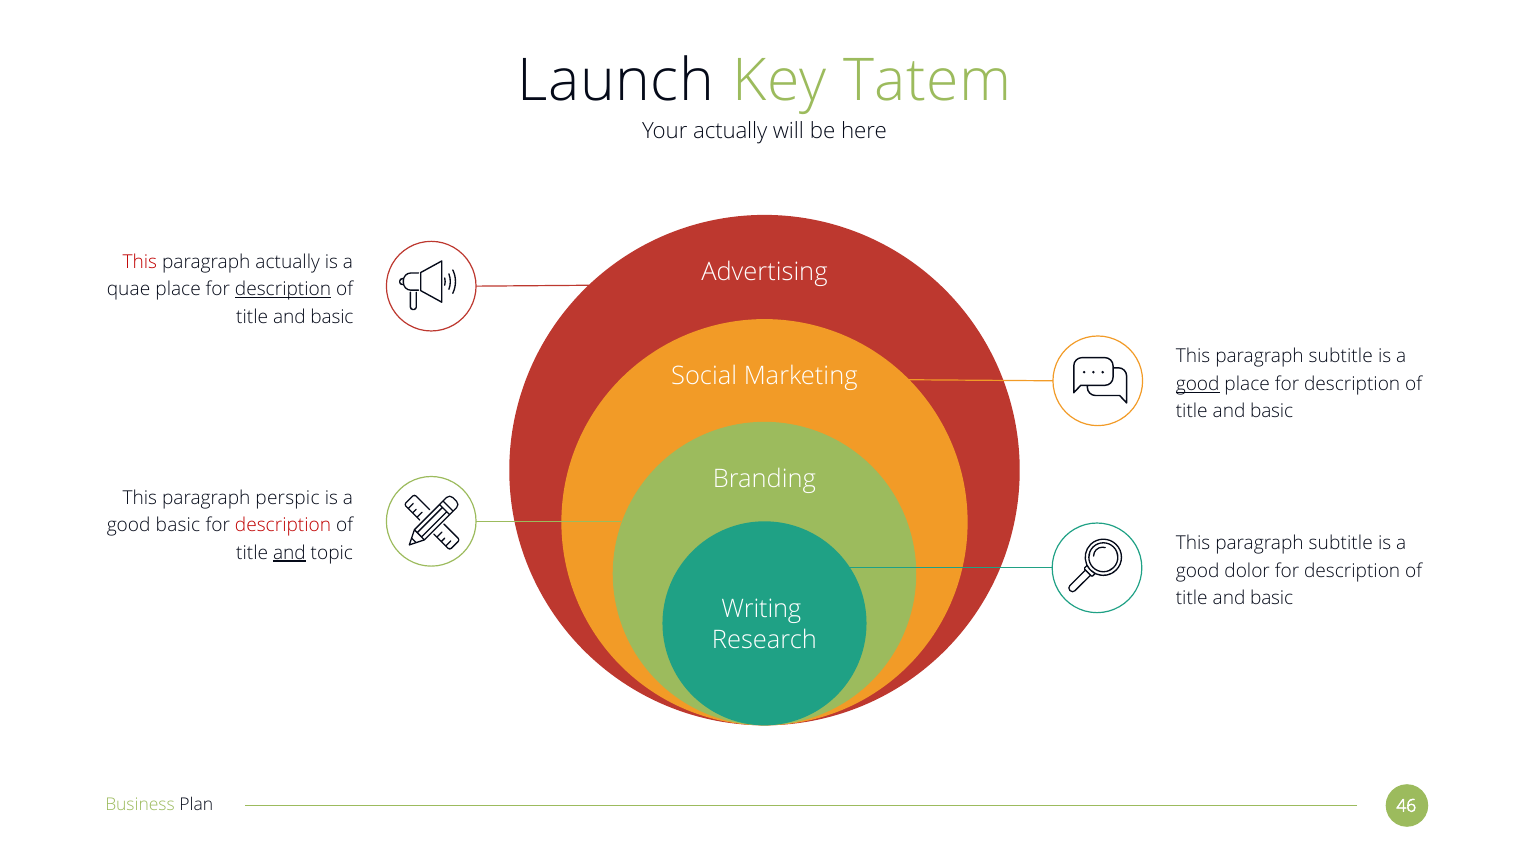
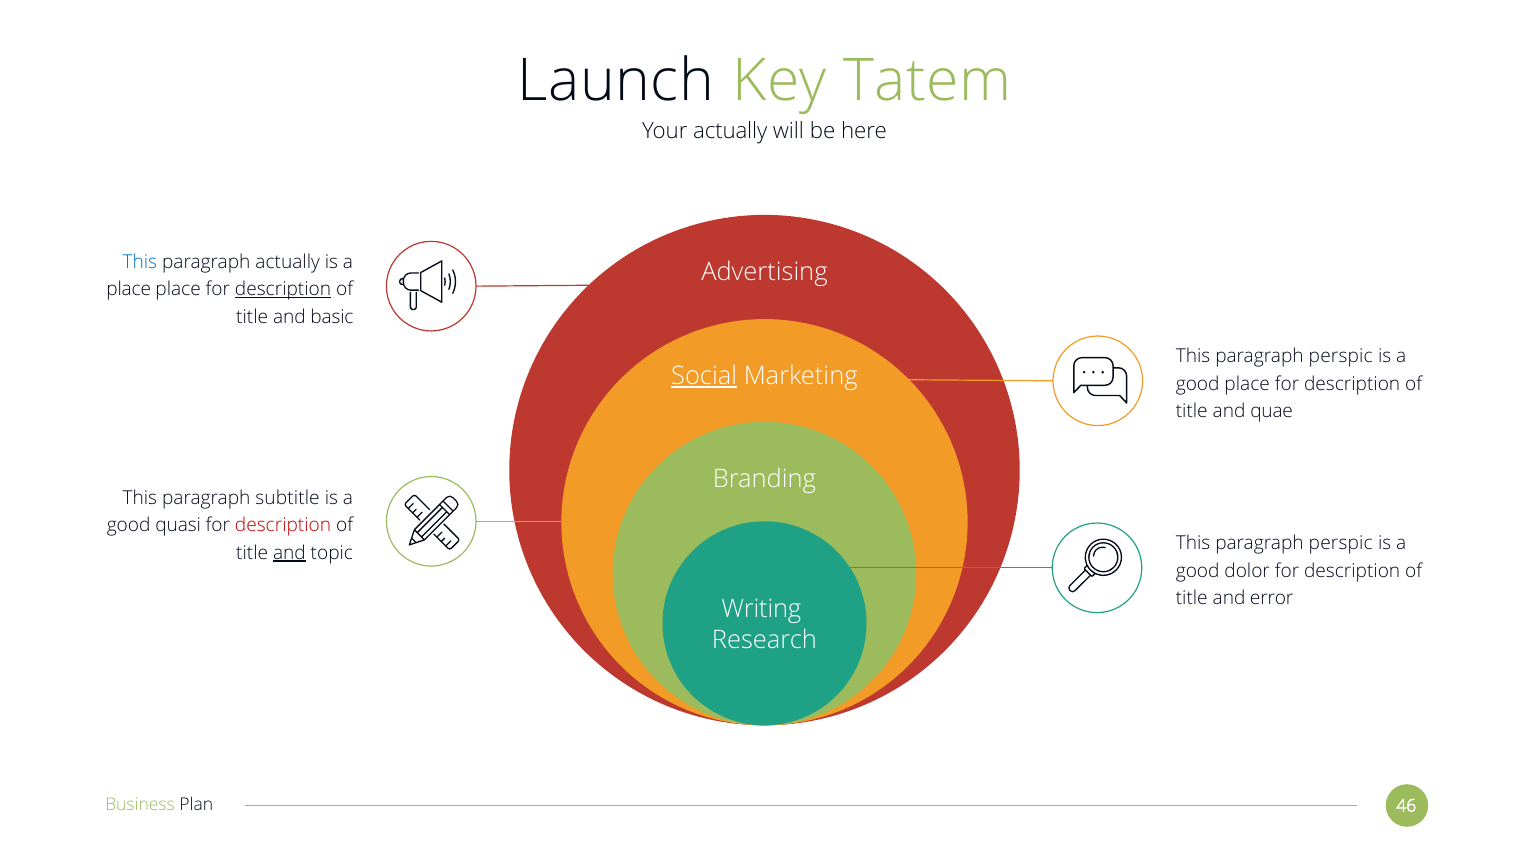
This at (140, 262) colour: red -> blue
quae at (129, 289): quae -> place
subtitle at (1341, 357): subtitle -> perspic
Social underline: none -> present
good at (1198, 384) underline: present -> none
basic at (1272, 412): basic -> quae
perspic: perspic -> subtitle
good basic: basic -> quasi
topic This paragraph subtitle: subtitle -> perspic
basic at (1272, 599): basic -> error
